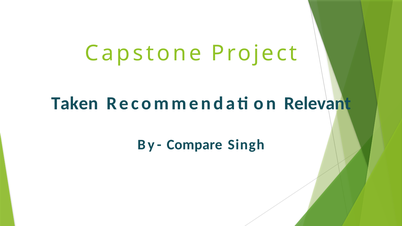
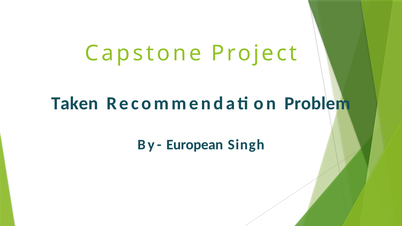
Relevant: Relevant -> Problem
Compare: Compare -> European
